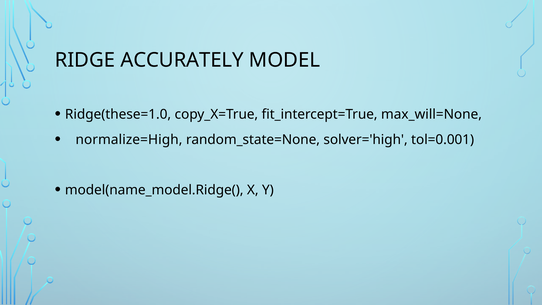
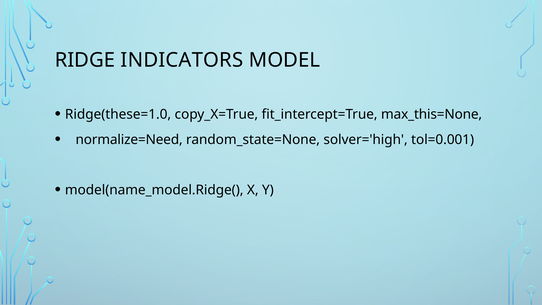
ACCURATELY: ACCURATELY -> INDICATORS
max_will=None: max_will=None -> max_this=None
normalize=High: normalize=High -> normalize=Need
